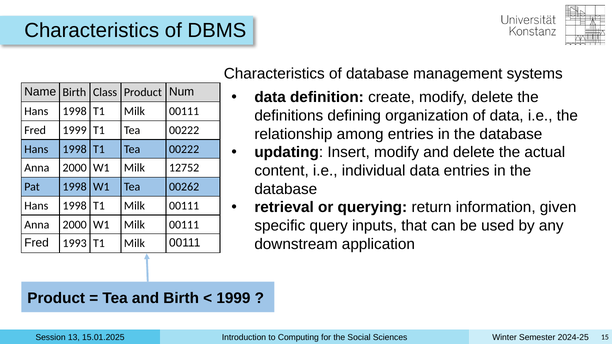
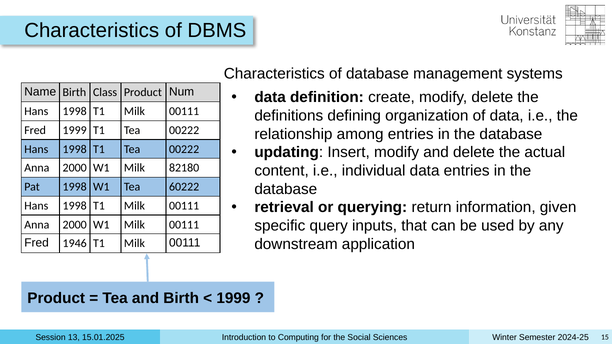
12752: 12752 -> 82180
00262: 00262 -> 60222
1993: 1993 -> 1946
